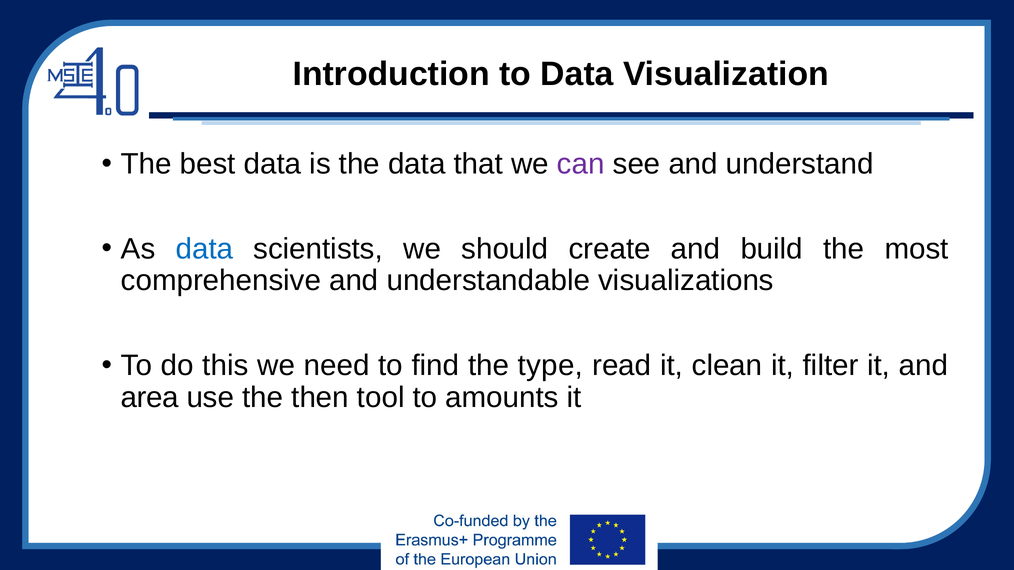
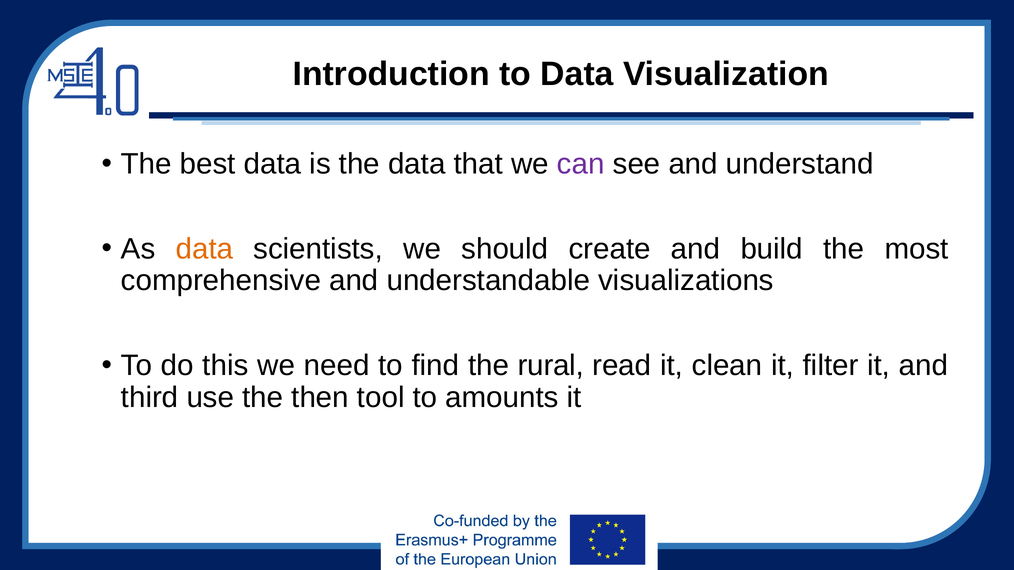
data at (204, 249) colour: blue -> orange
type: type -> rural
area: area -> third
